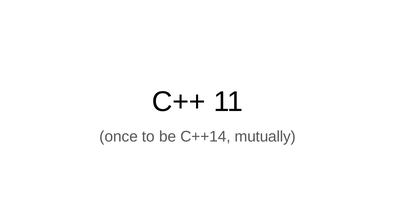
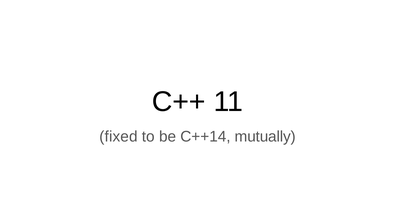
once: once -> fixed
